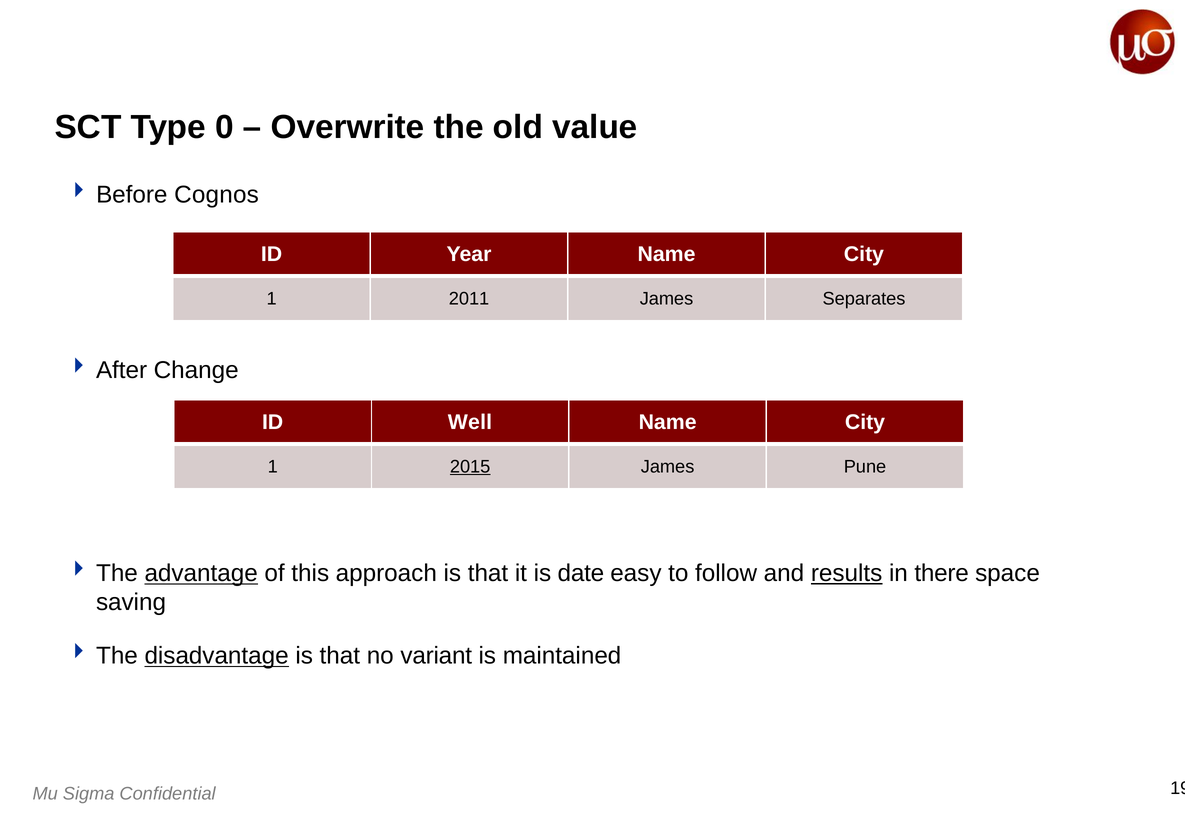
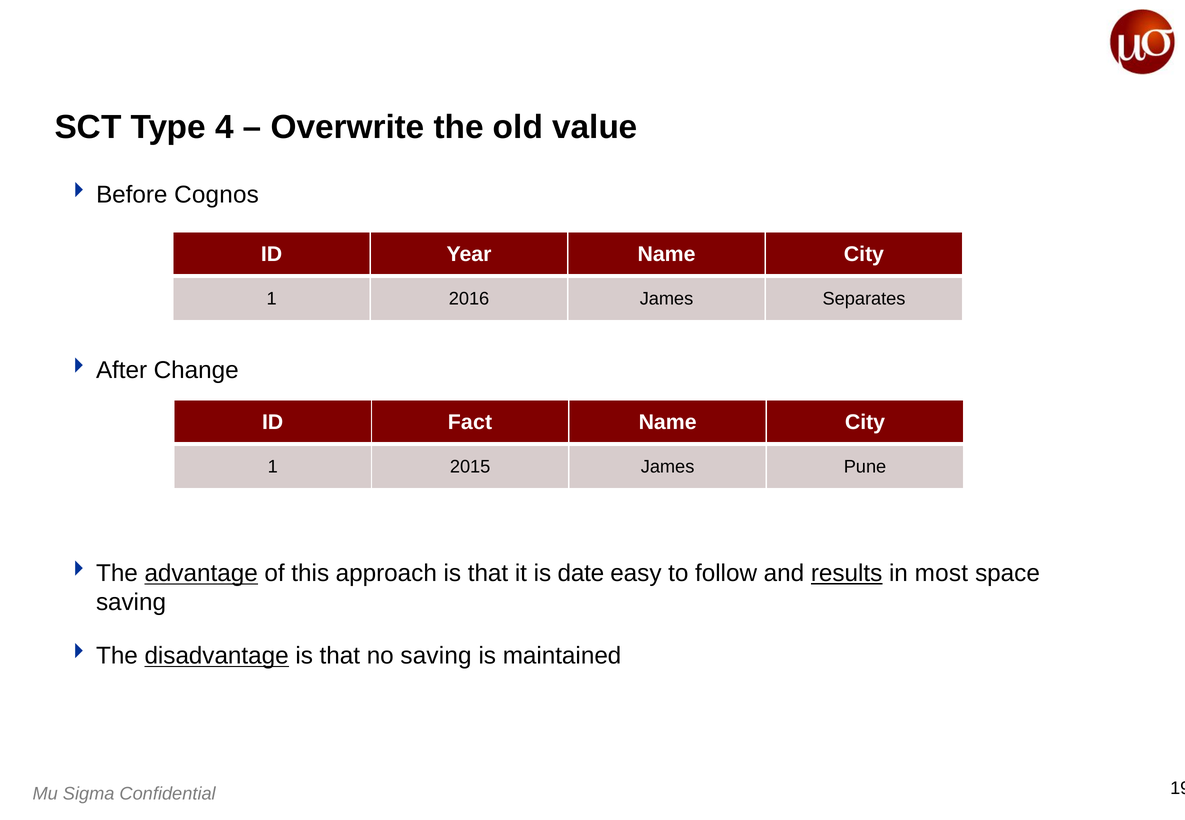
0: 0 -> 4
2011: 2011 -> 2016
Well: Well -> Fact
2015 underline: present -> none
there: there -> most
no variant: variant -> saving
